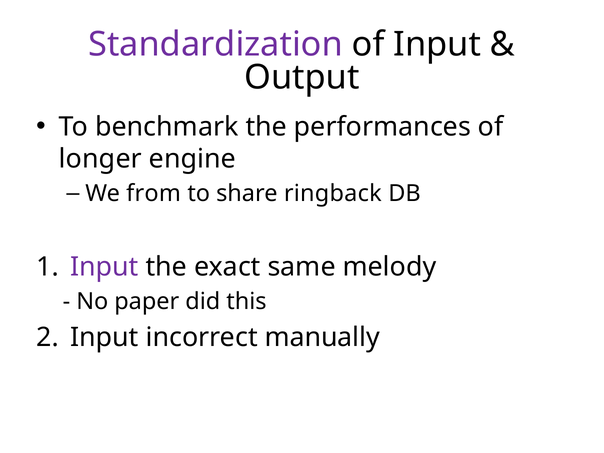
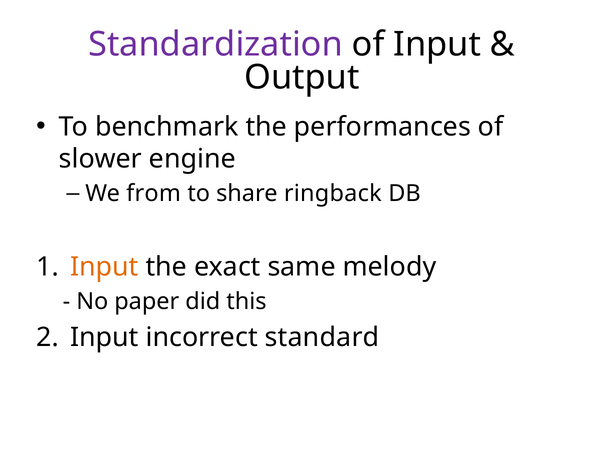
longer: longer -> slower
Input at (104, 267) colour: purple -> orange
manually: manually -> standard
